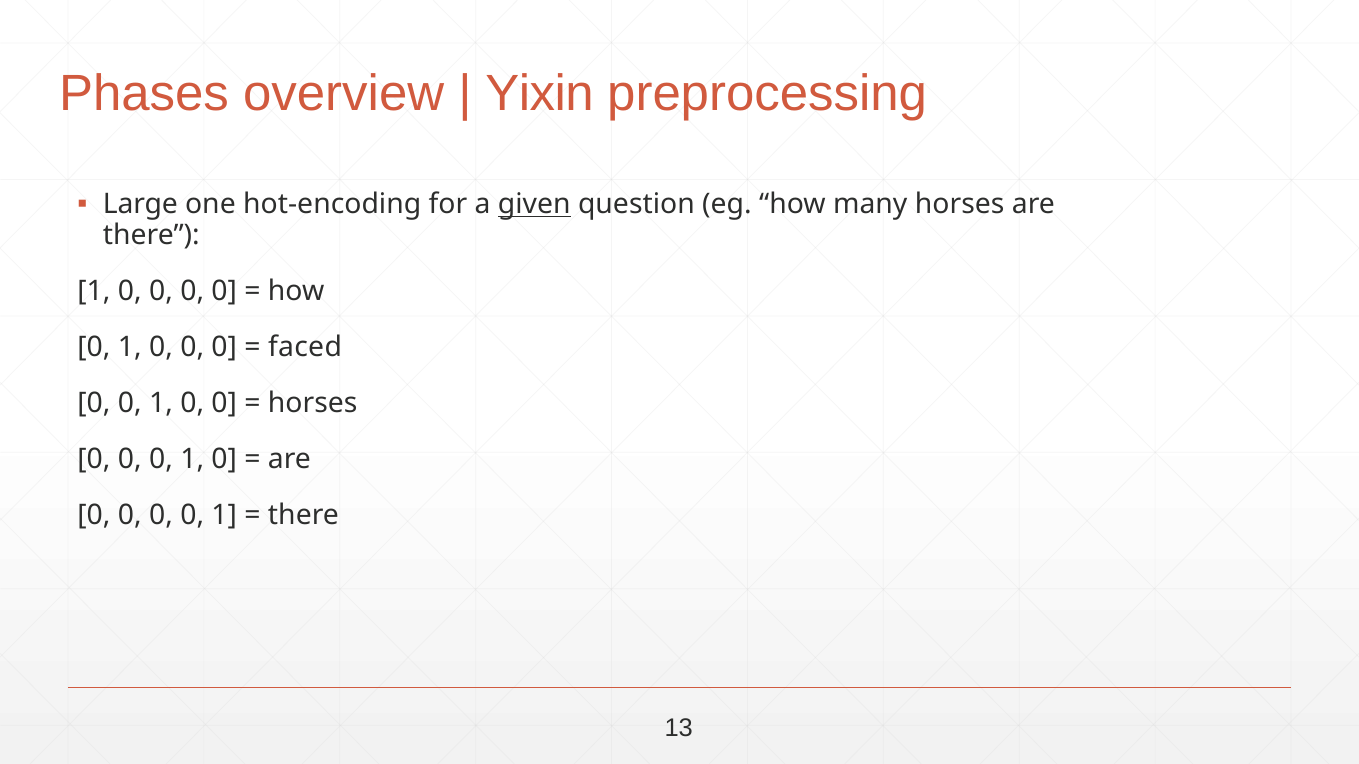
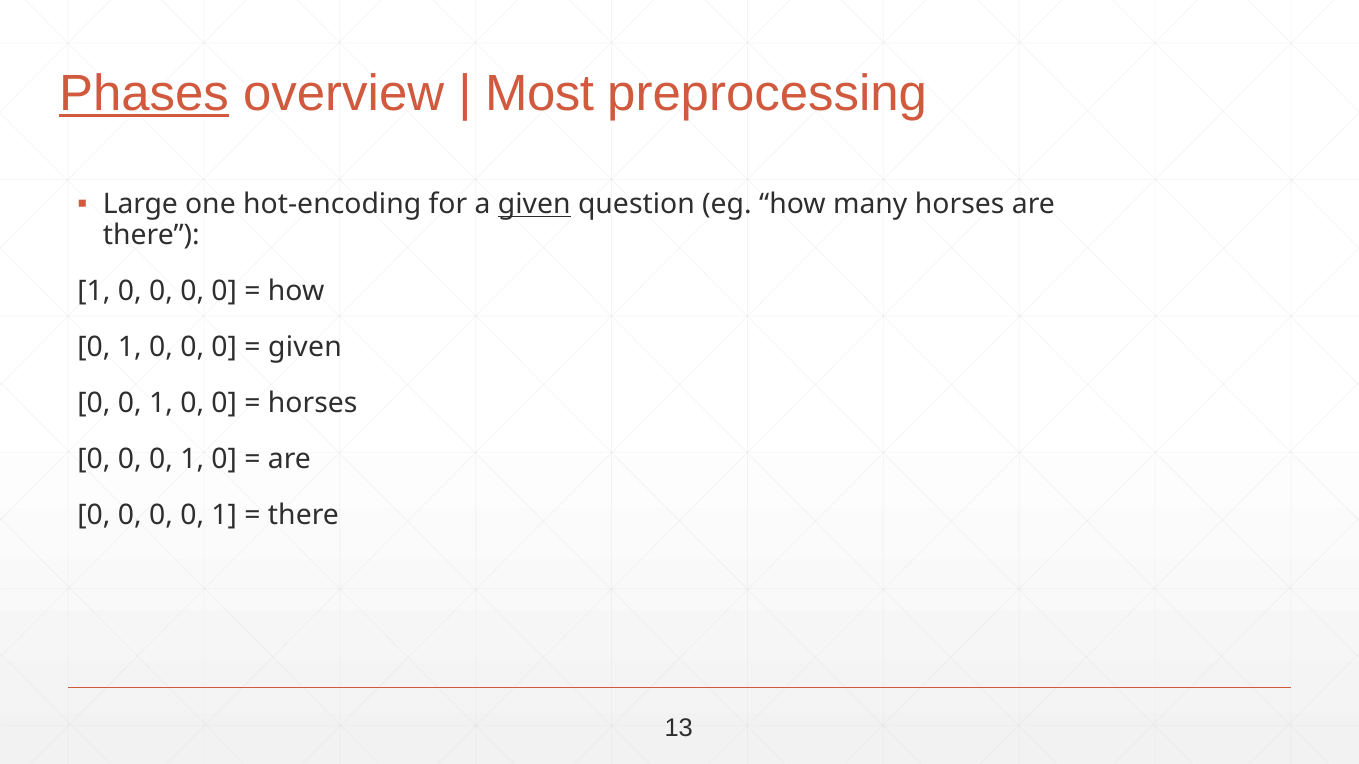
Phases underline: none -> present
Yixin: Yixin -> Most
faced at (305, 347): faced -> given
